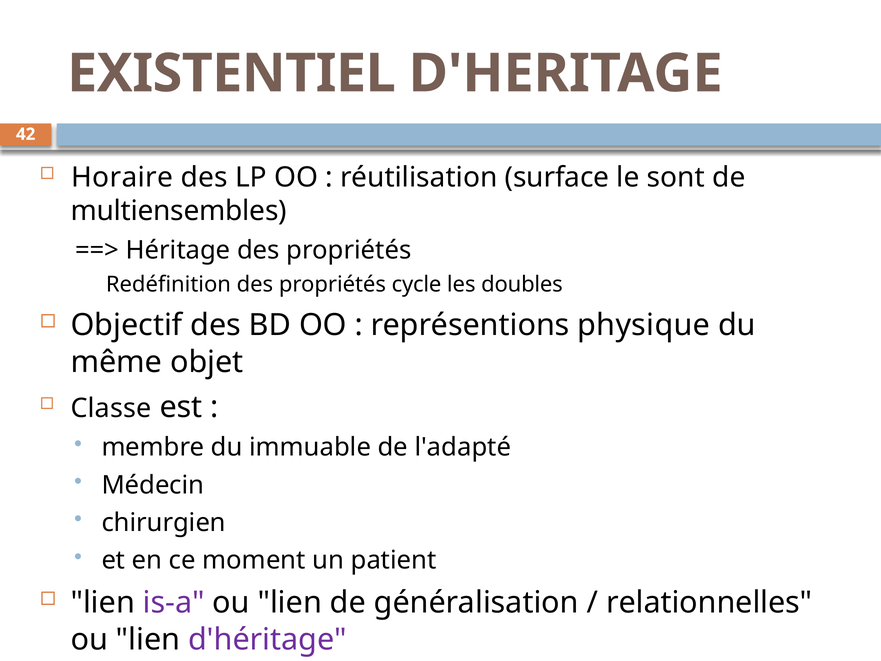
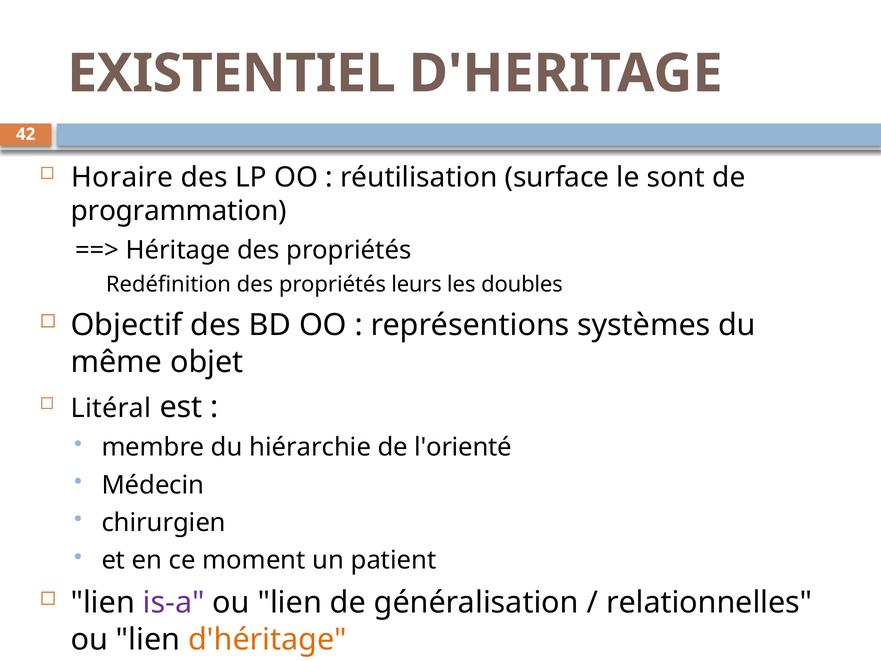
multiensembles: multiensembles -> programmation
cycle: cycle -> leurs
physique: physique -> systèmes
Classe: Classe -> Litéral
immuable: immuable -> hiérarchie
l'adapté: l'adapté -> l'orienté
d'héritage colour: purple -> orange
